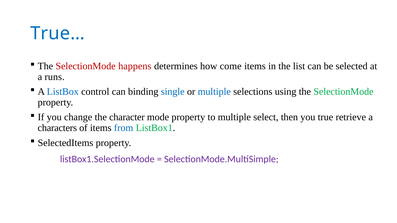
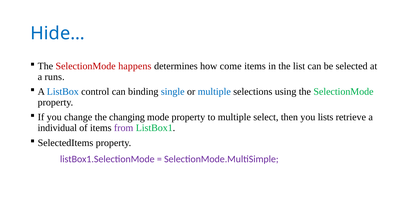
True…: True… -> Hide…
character: character -> changing
true: true -> lists
characters: characters -> individual
from colour: blue -> purple
